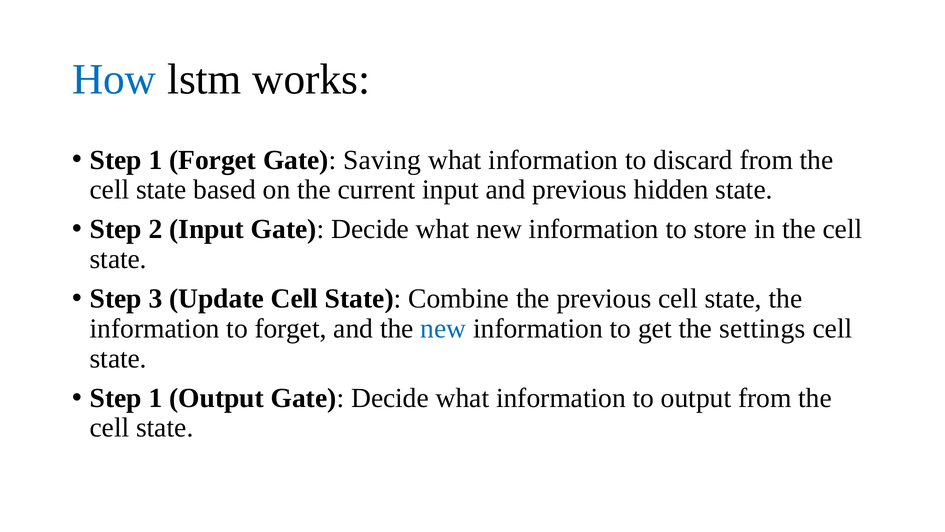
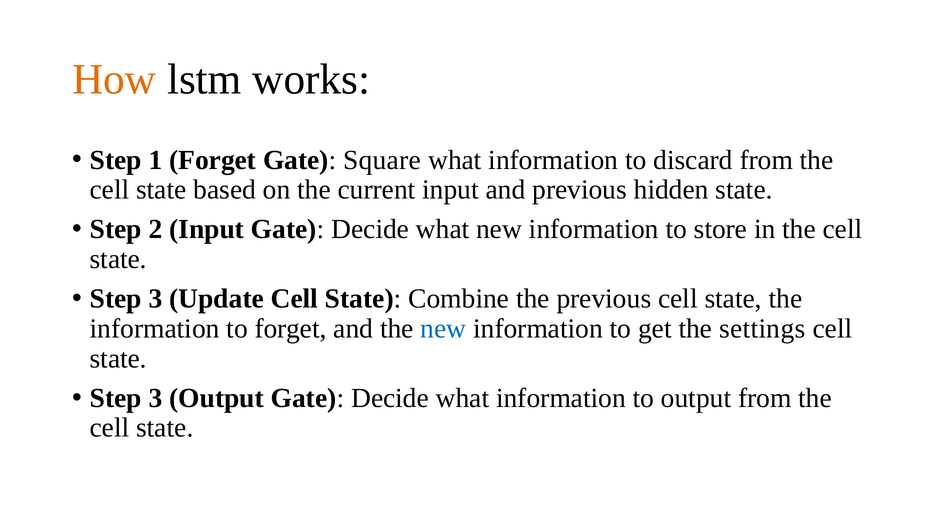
How colour: blue -> orange
Saving: Saving -> Square
1 at (155, 398): 1 -> 3
